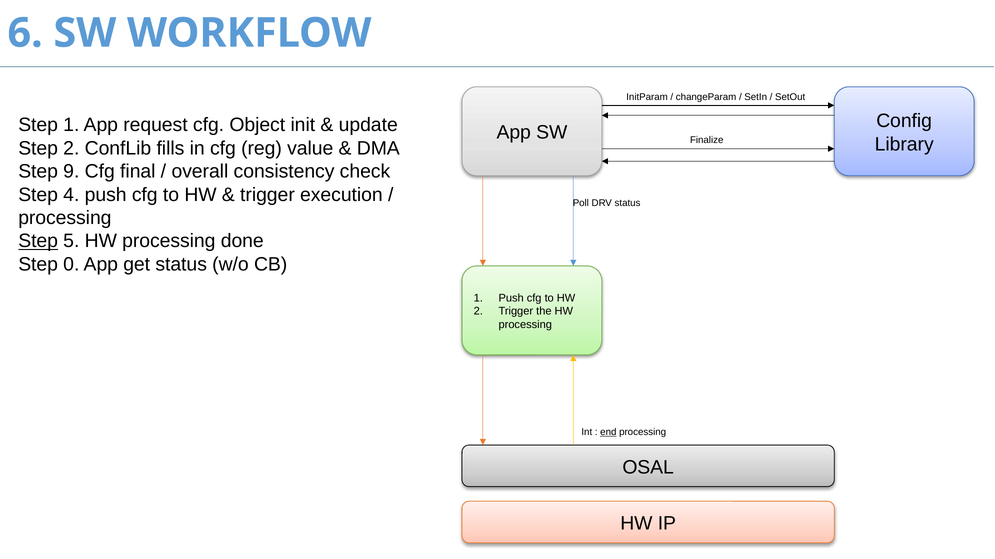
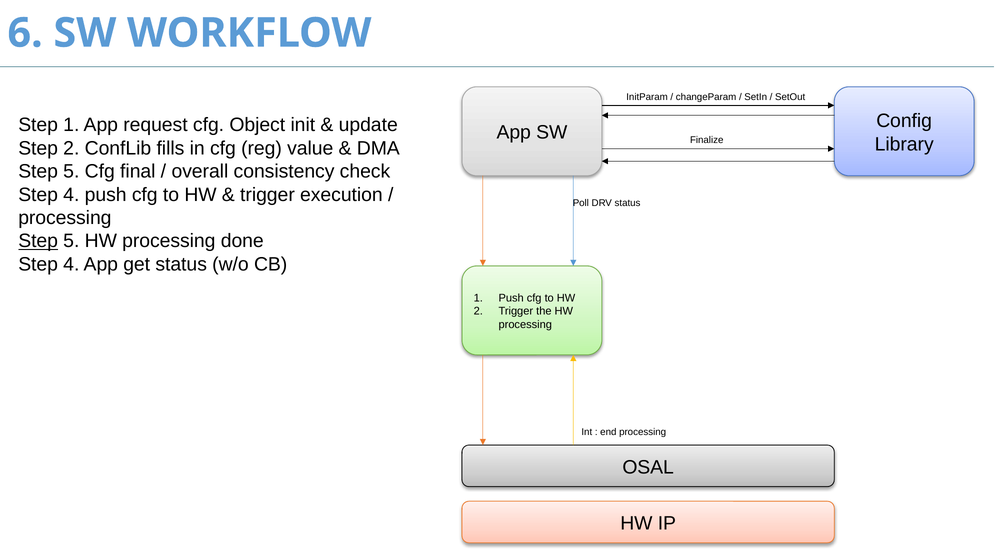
9 at (71, 172): 9 -> 5
0 at (71, 265): 0 -> 4
end underline: present -> none
